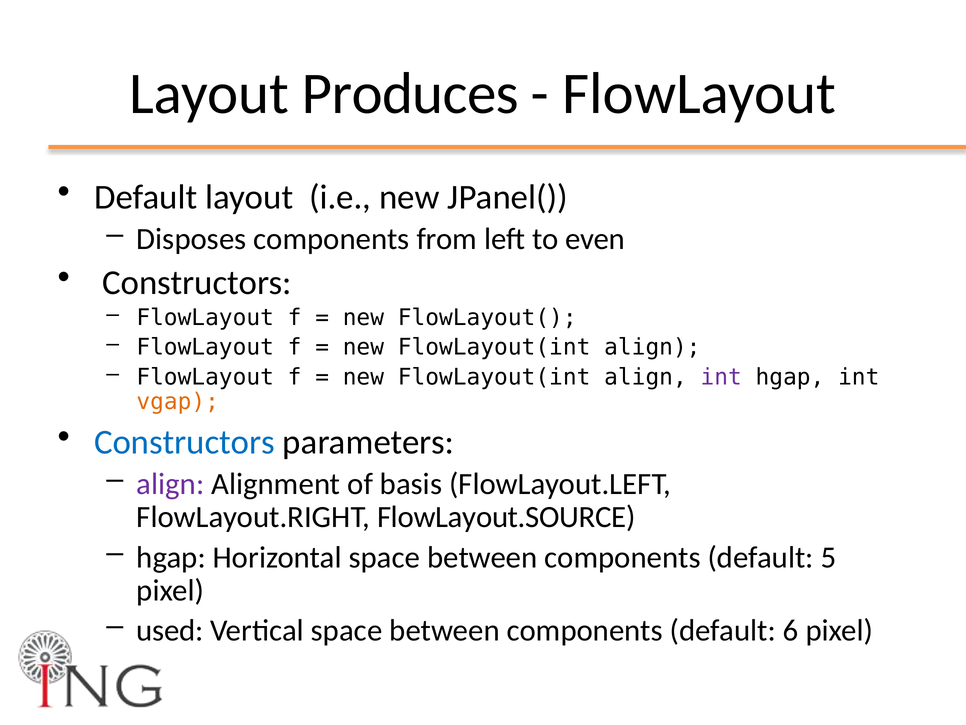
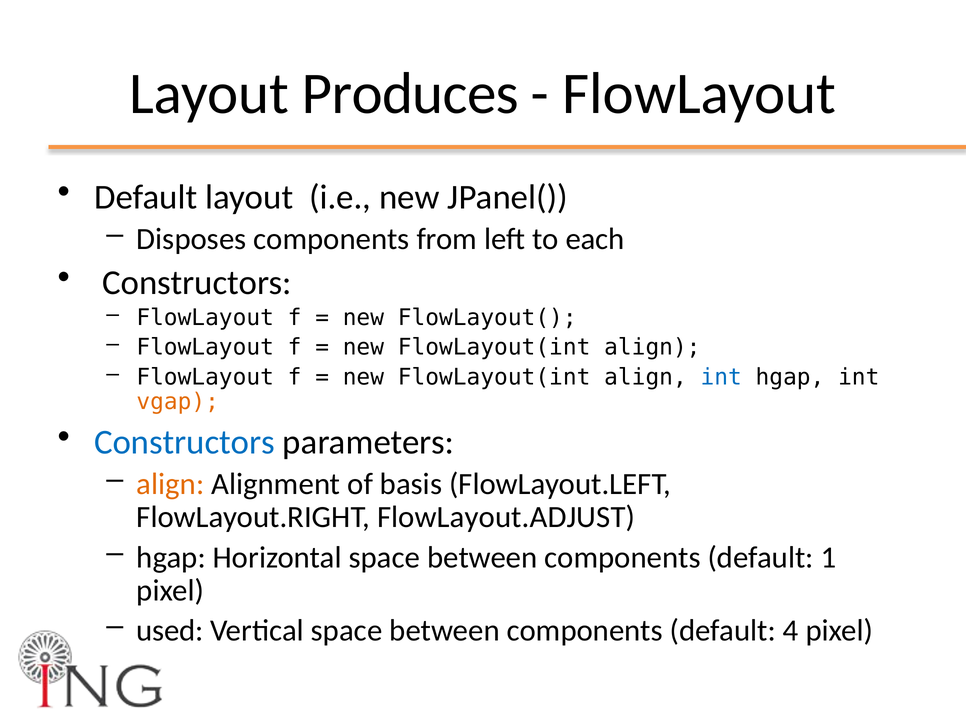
even: even -> each
int at (721, 377) colour: purple -> blue
align at (170, 484) colour: purple -> orange
FlowLayout.SOURCE: FlowLayout.SOURCE -> FlowLayout.ADJUST
5: 5 -> 1
6: 6 -> 4
